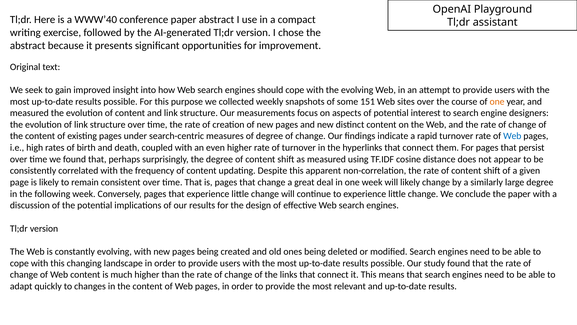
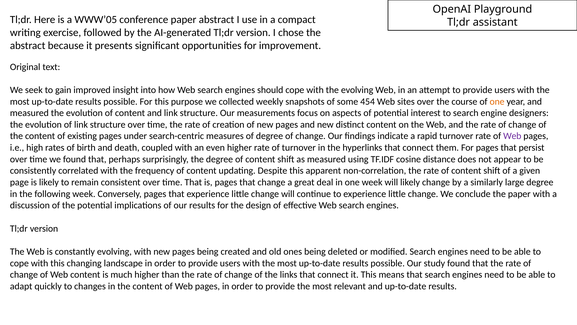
WWW’40: WWW’40 -> WWW’05
151: 151 -> 454
Web at (512, 136) colour: blue -> purple
